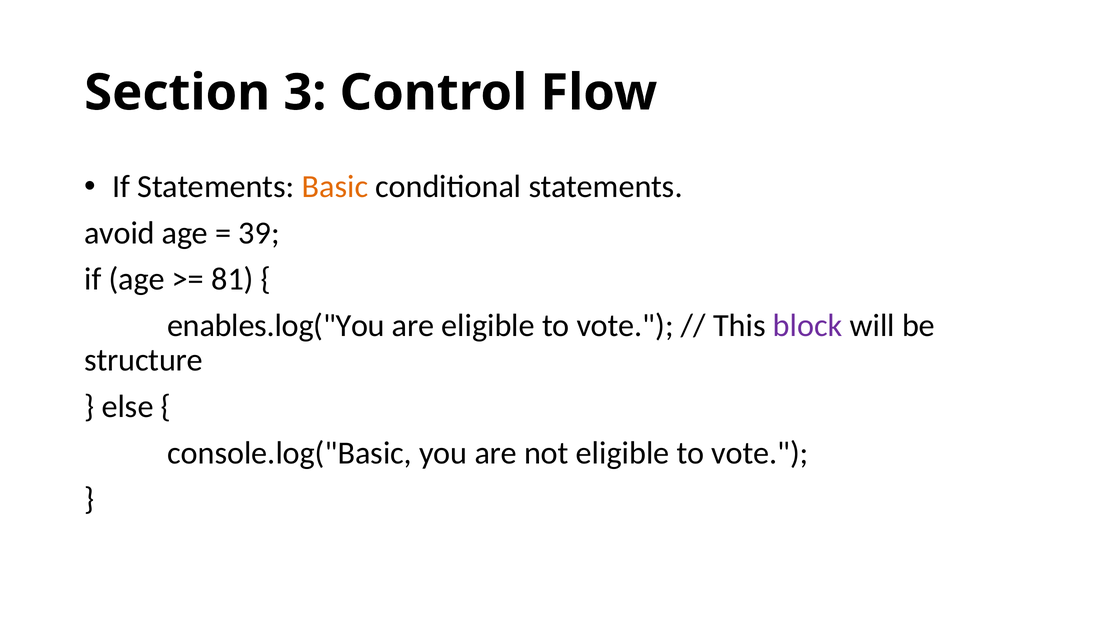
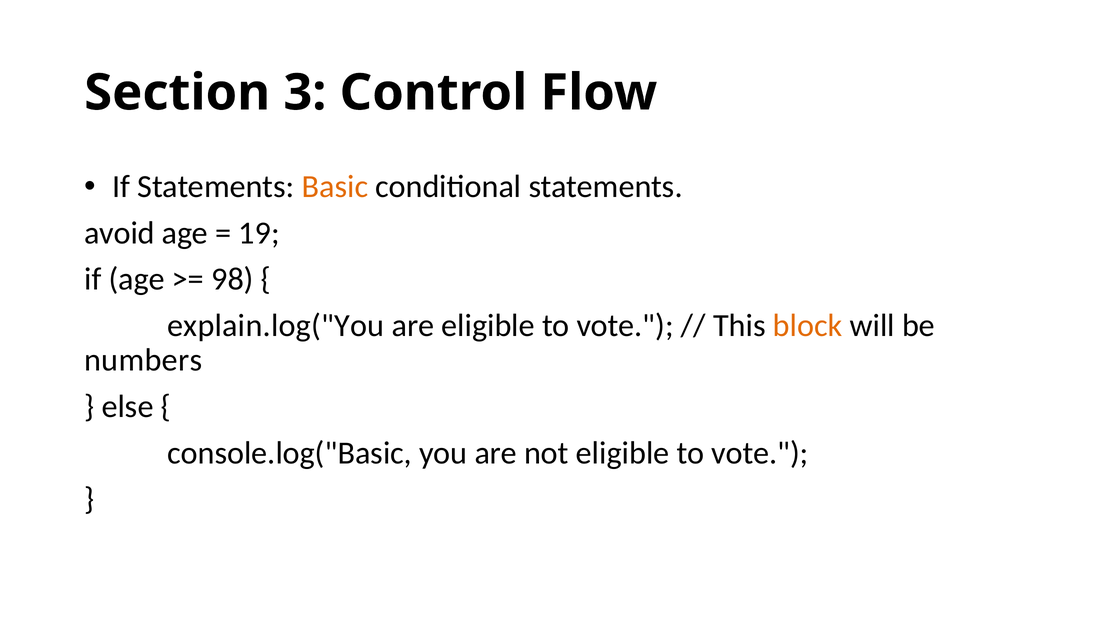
39: 39 -> 19
81: 81 -> 98
enables.log("You: enables.log("You -> explain.log("You
block colour: purple -> orange
structure: structure -> numbers
